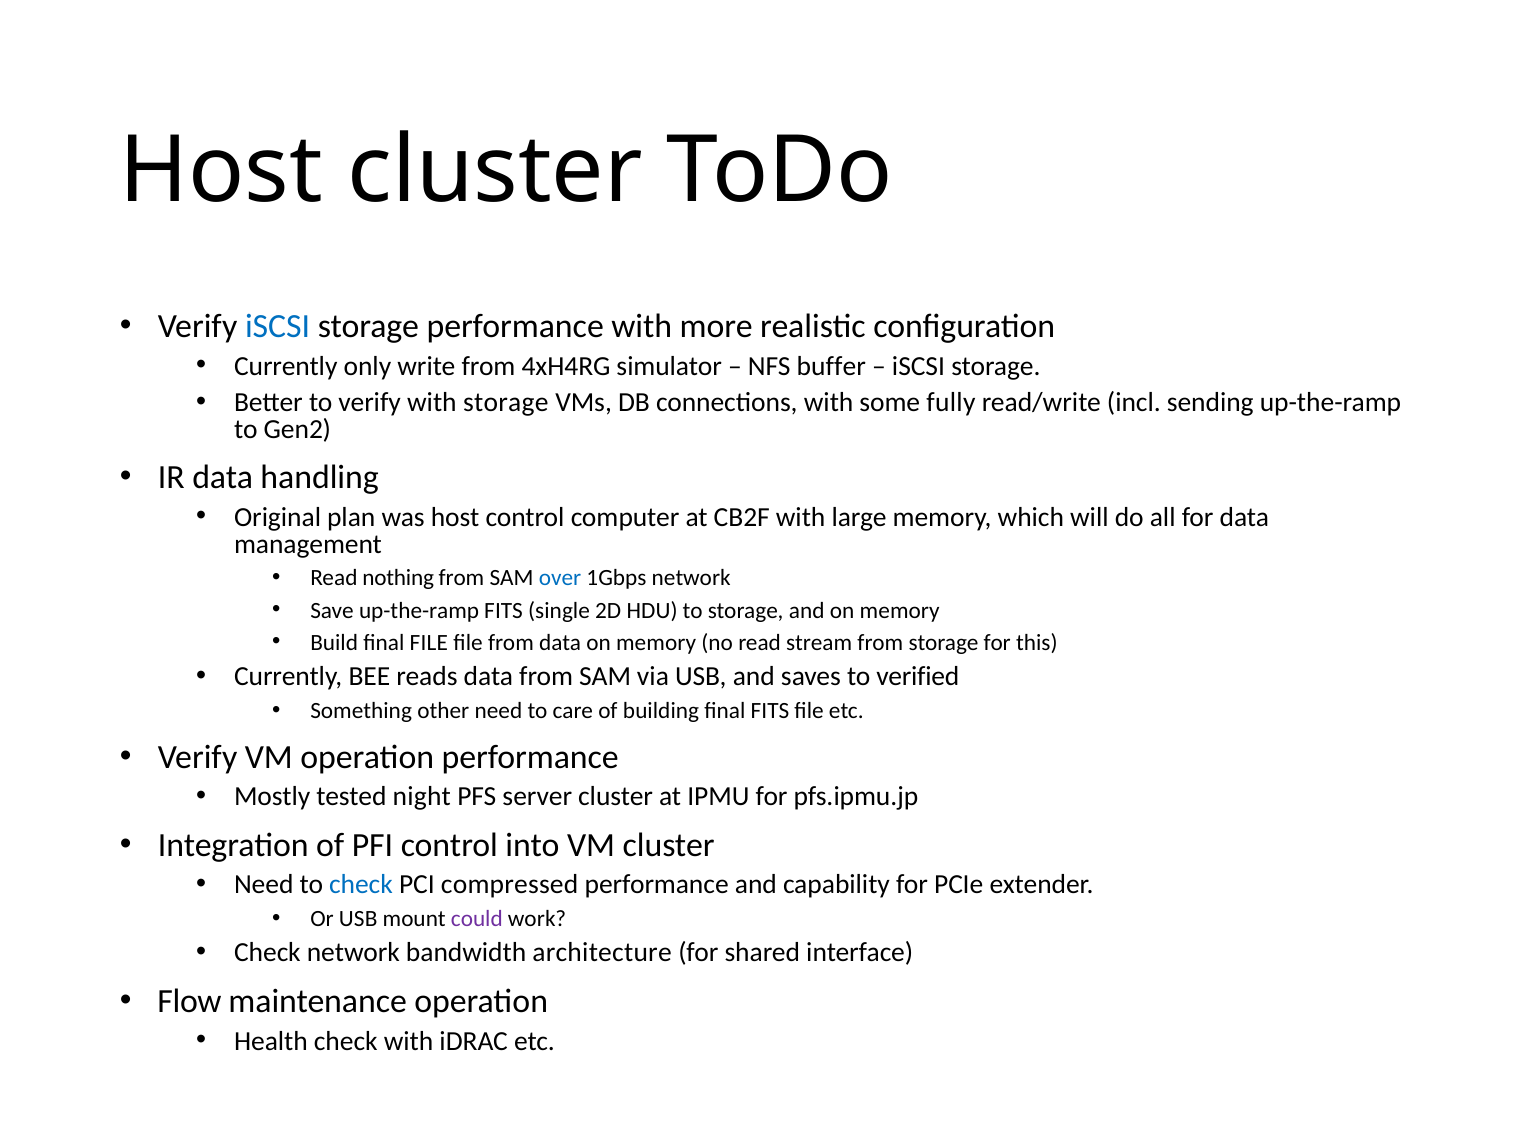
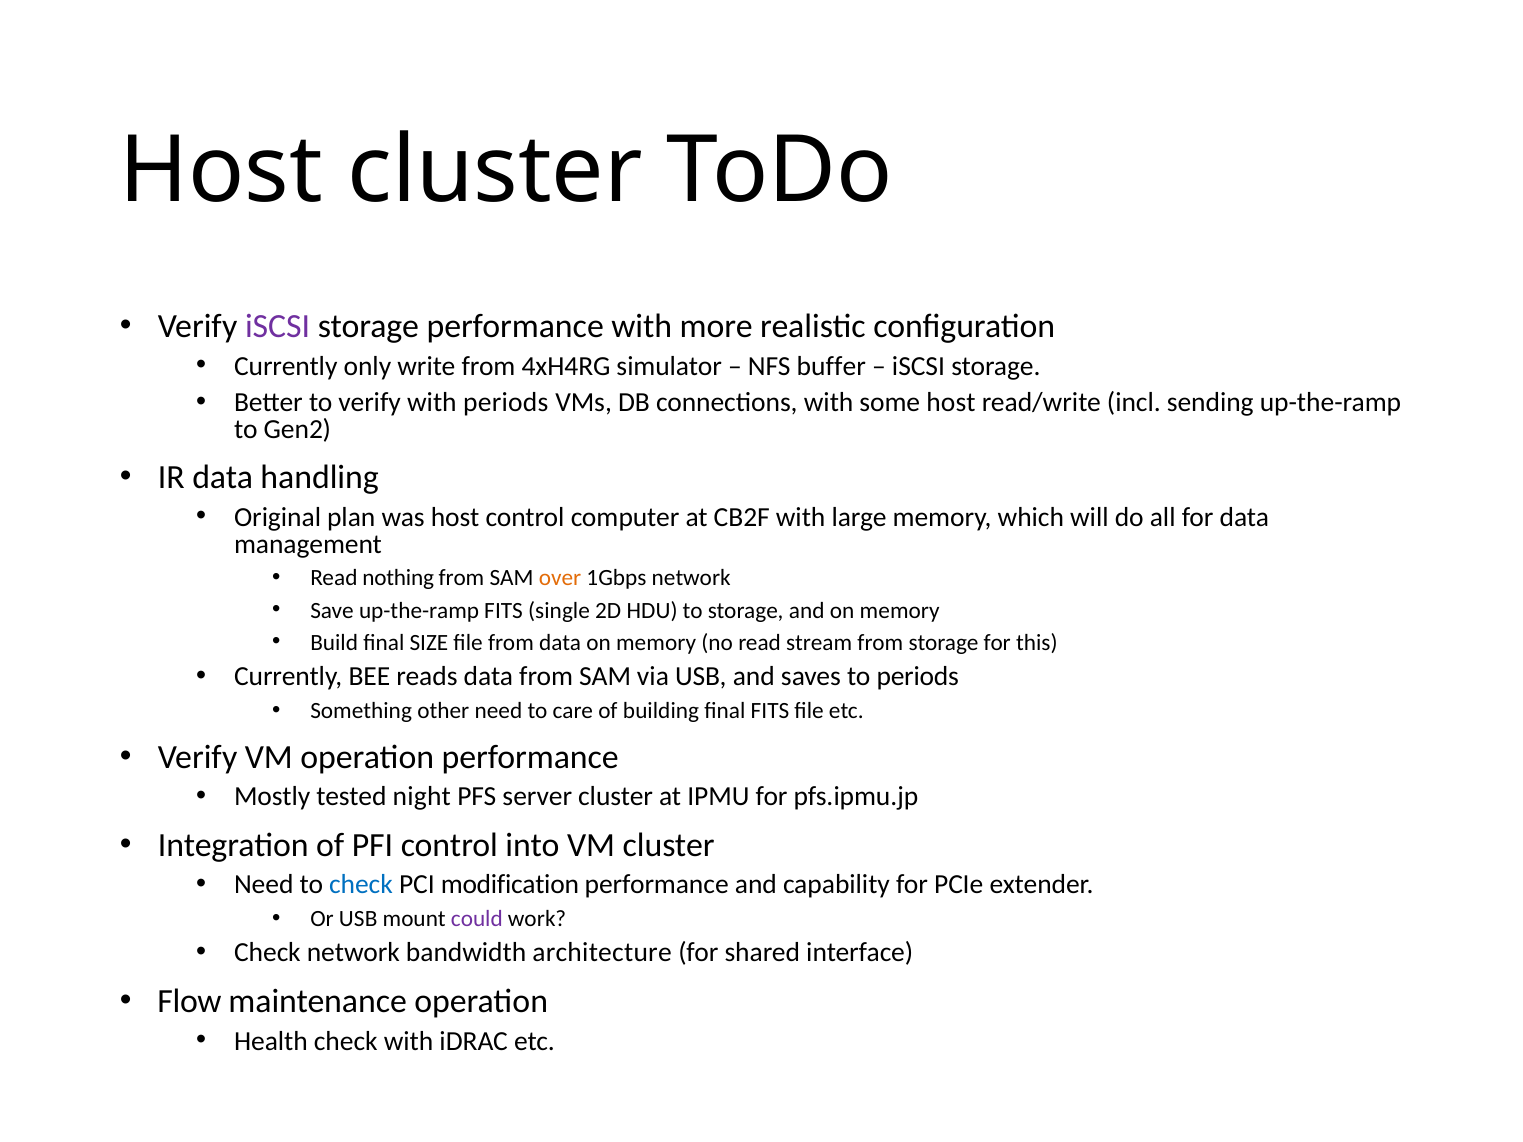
iSCSI at (278, 327) colour: blue -> purple
with storage: storage -> periods
some fully: fully -> host
over colour: blue -> orange
final FILE: FILE -> SIZE
to verified: verified -> periods
compressed: compressed -> modification
